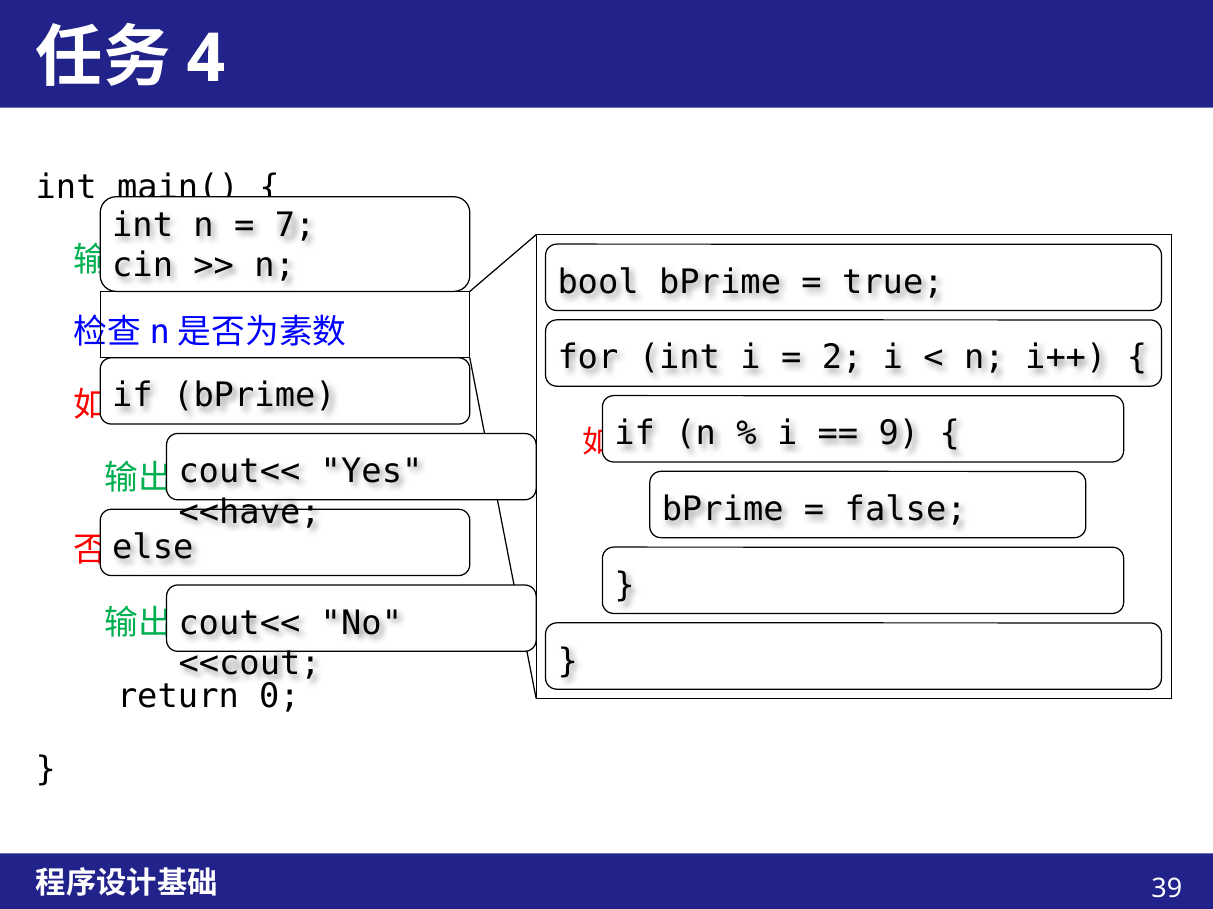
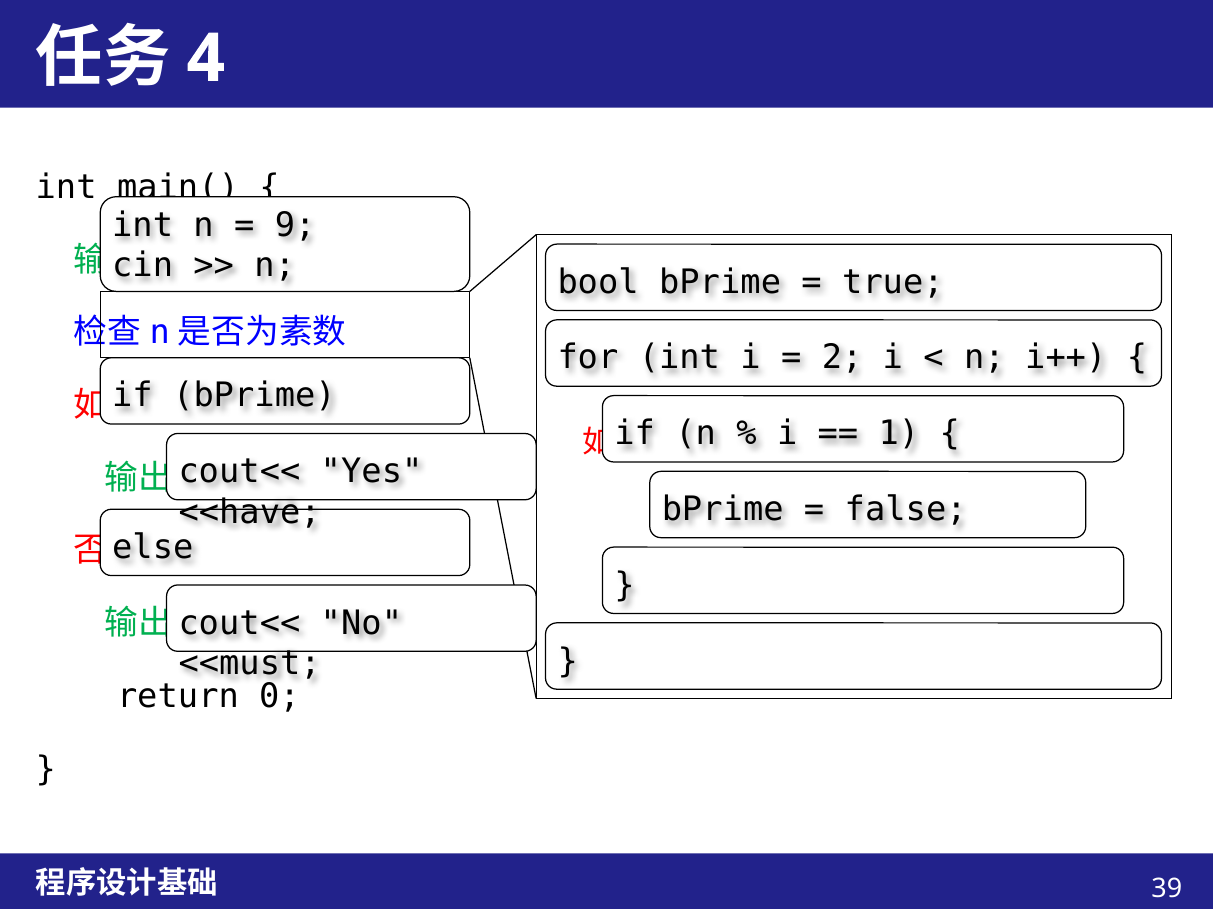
7: 7 -> 9
9: 9 -> 1
<<cout: <<cout -> <<must
